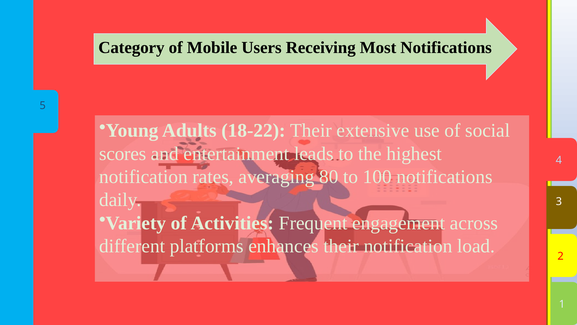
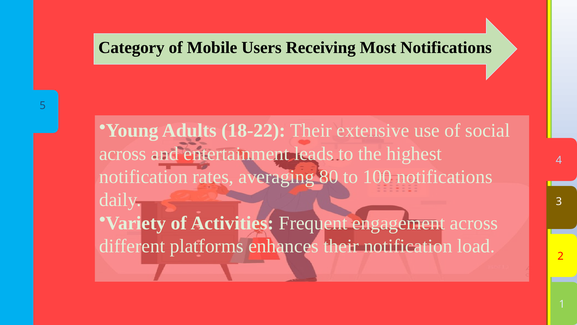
scores at (123, 153): scores -> across
